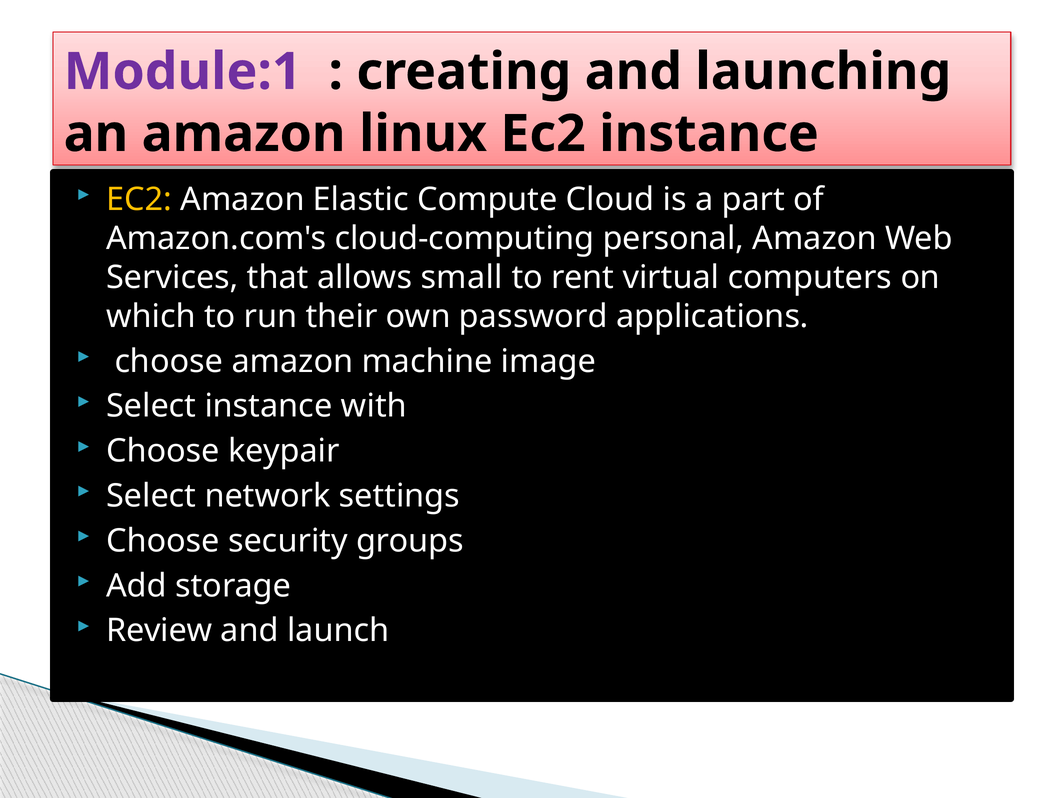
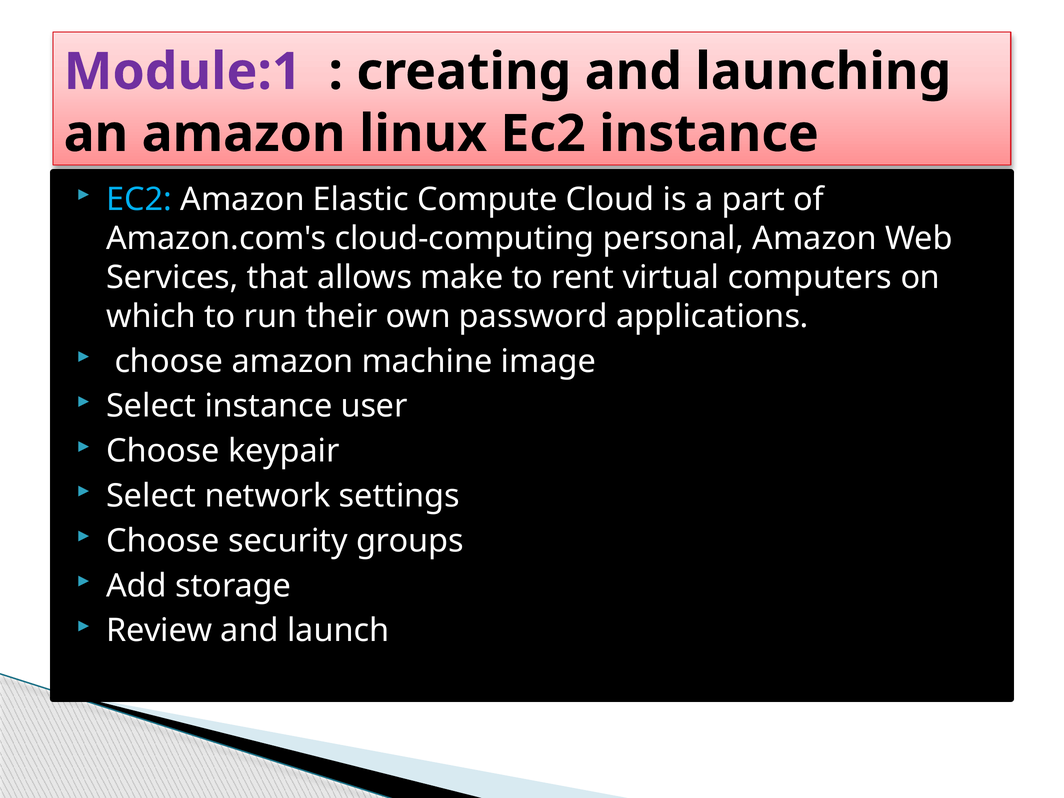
EC2 at (139, 199) colour: yellow -> light blue
small: small -> make
with: with -> user
